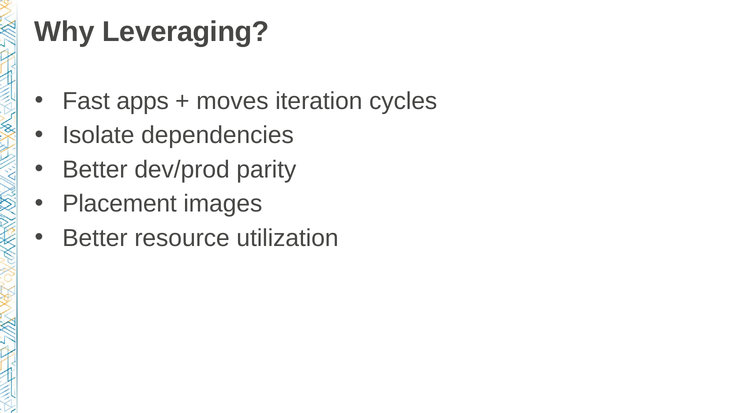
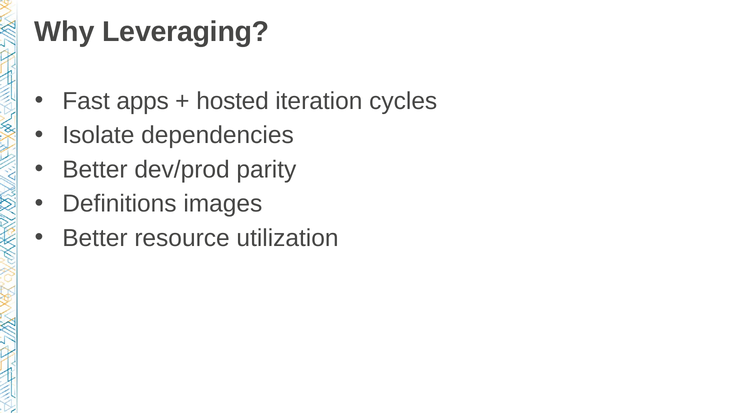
moves: moves -> hosted
Placement: Placement -> Definitions
